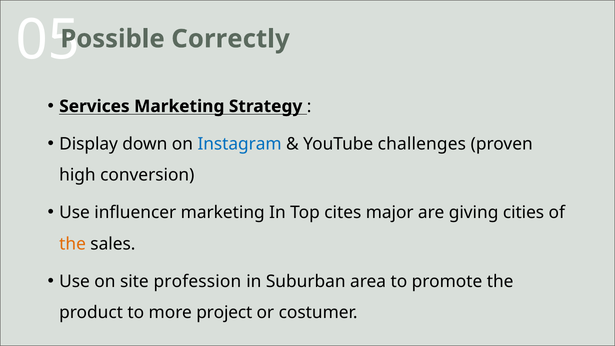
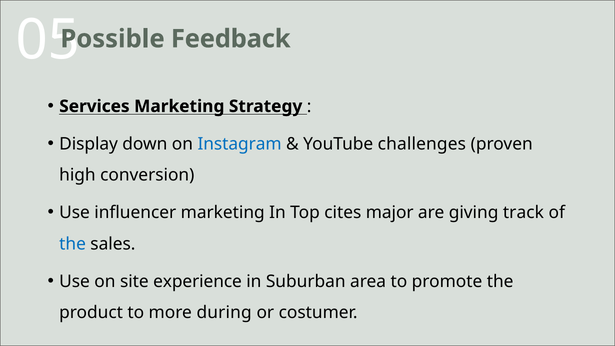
Correctly: Correctly -> Feedback
cities: cities -> track
the at (73, 244) colour: orange -> blue
profession: profession -> experience
project: project -> during
